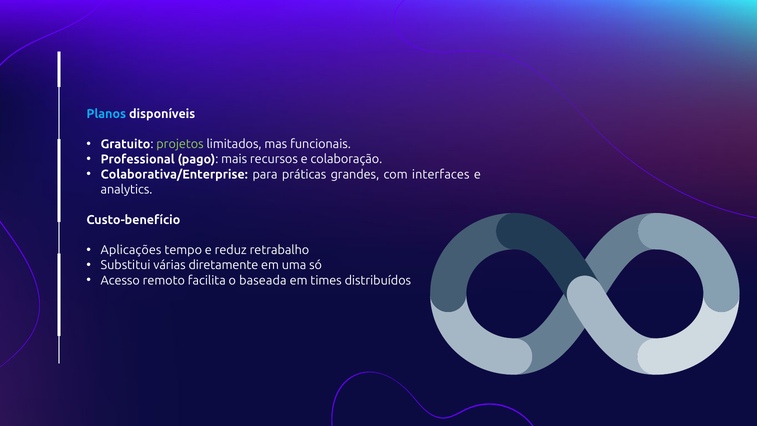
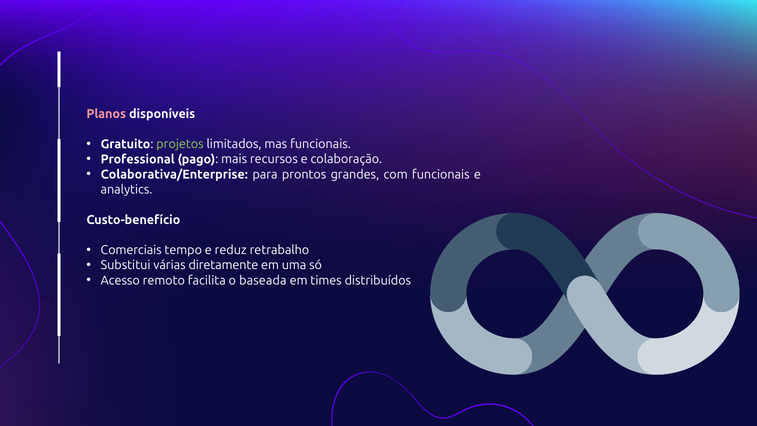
Planos colour: light blue -> pink
práticas: práticas -> prontos
com interfaces: interfaces -> funcionais
Aplicações: Aplicações -> Comerciais
